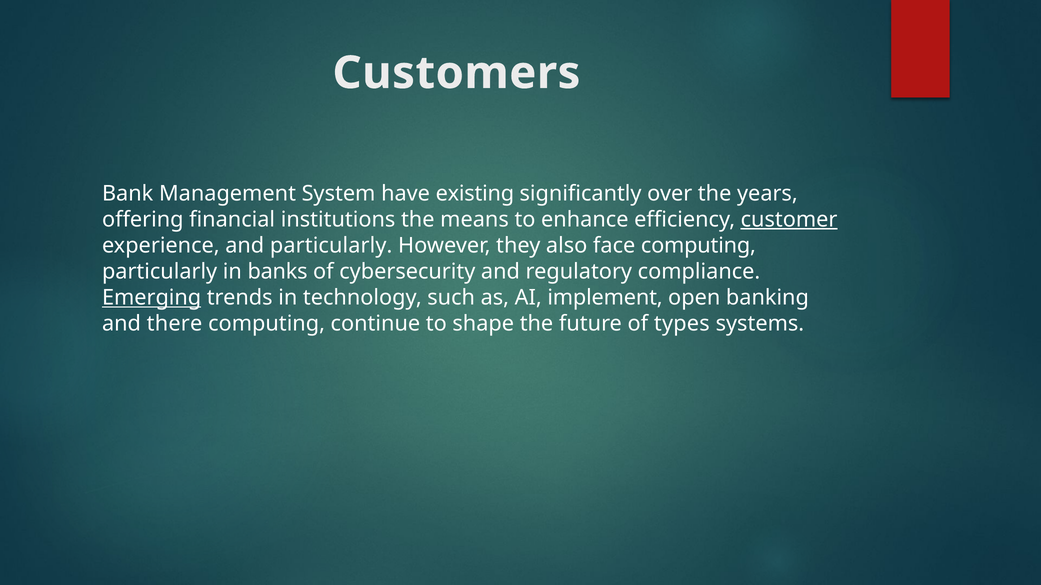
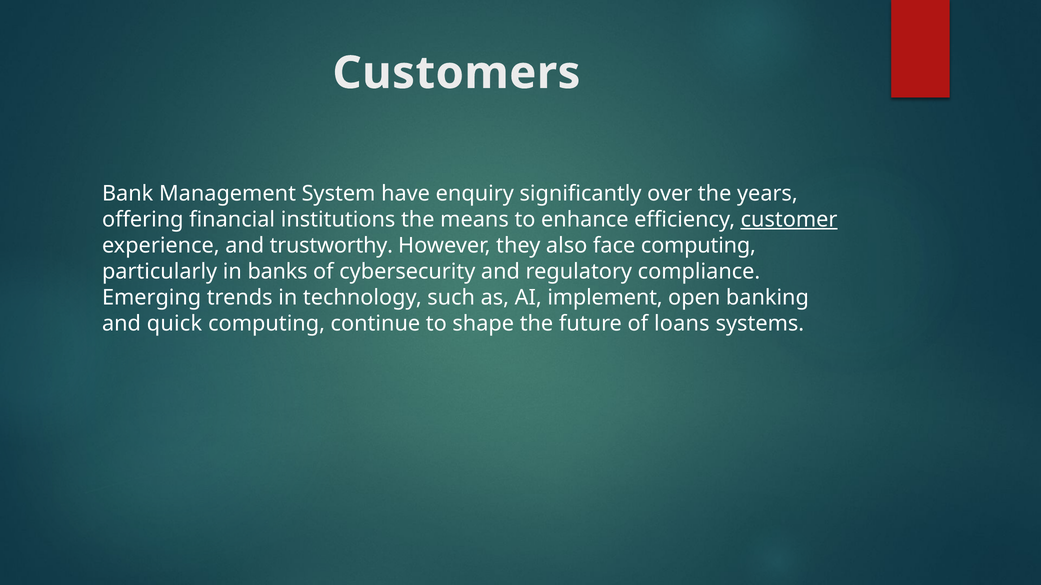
existing: existing -> enquiry
and particularly: particularly -> trustworthy
Emerging underline: present -> none
there: there -> quick
types: types -> loans
